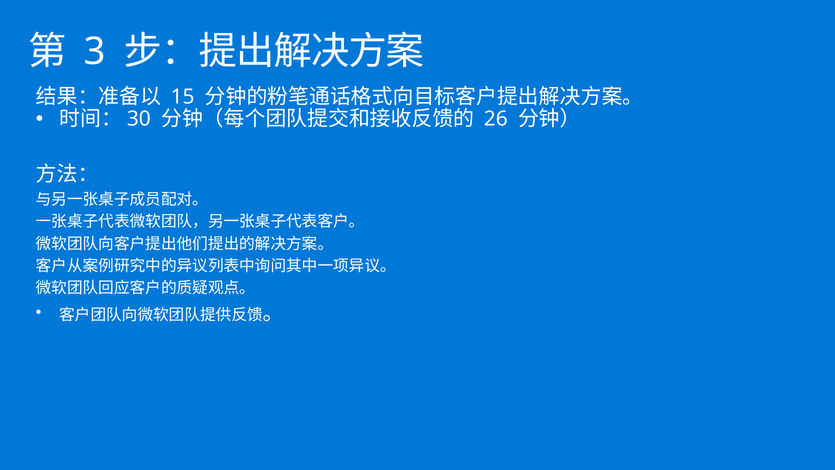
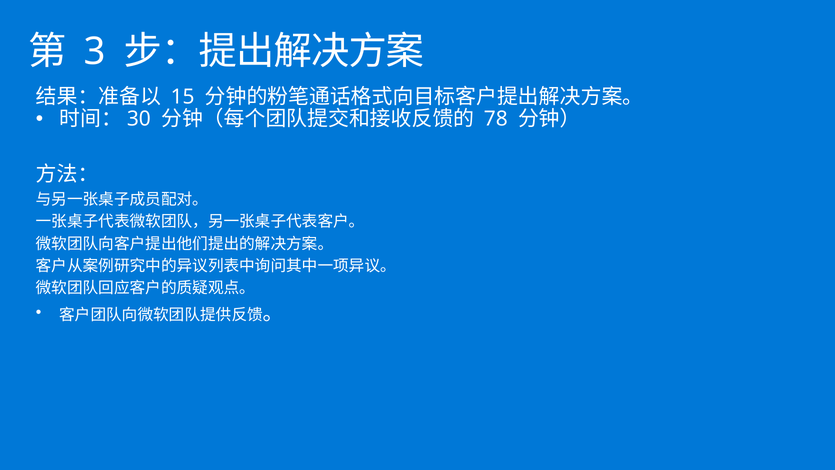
26: 26 -> 78
